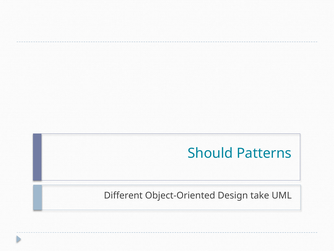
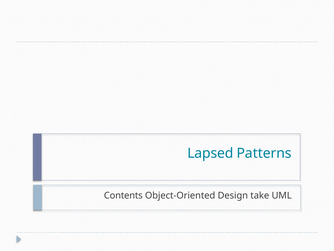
Should: Should -> Lapsed
Different: Different -> Contents
